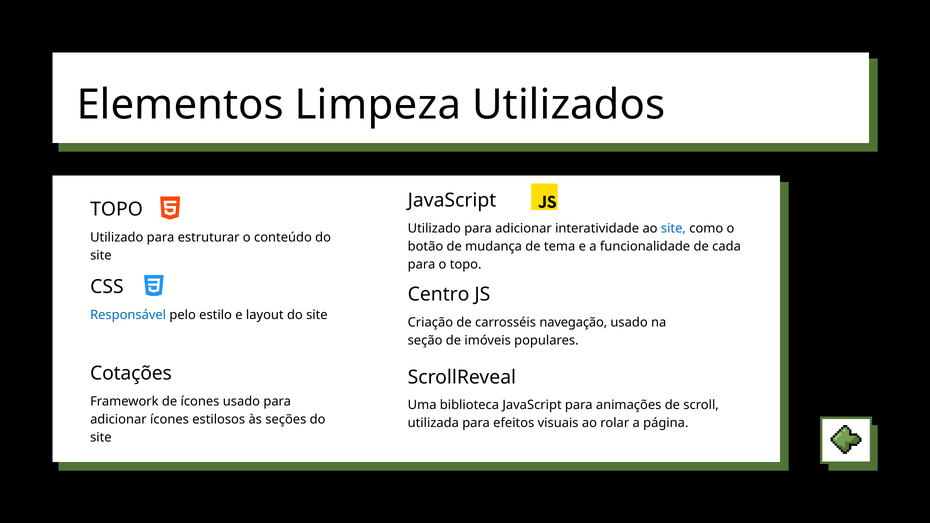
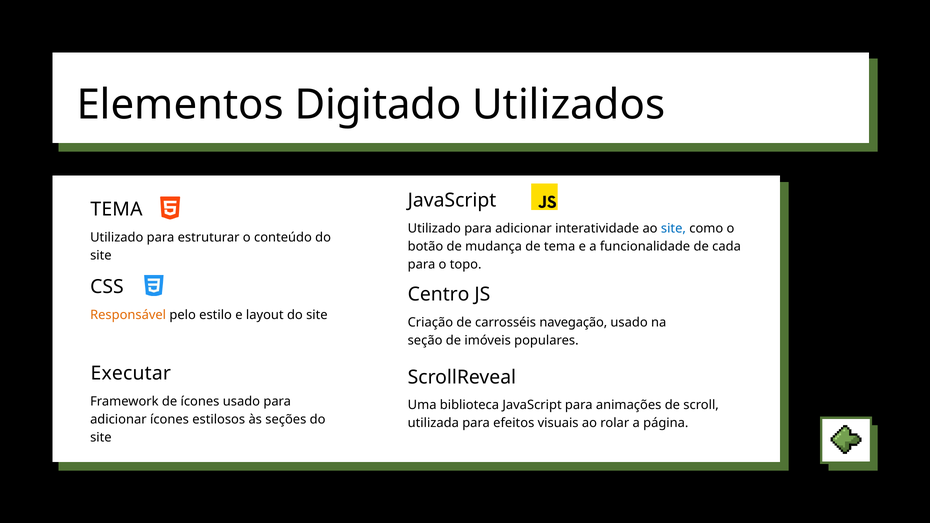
Limpeza: Limpeza -> Digitado
TOPO at (117, 209): TOPO -> TEMA
Responsável colour: blue -> orange
Cotações: Cotações -> Executar
